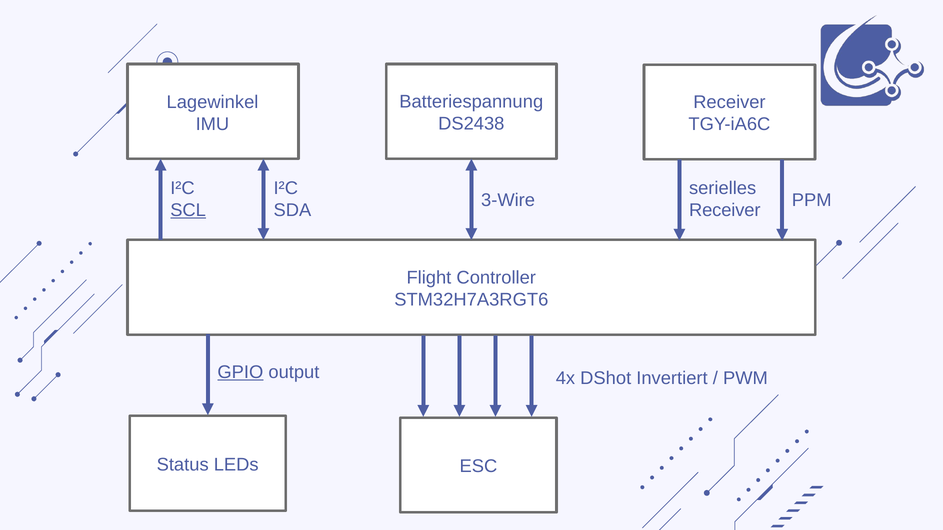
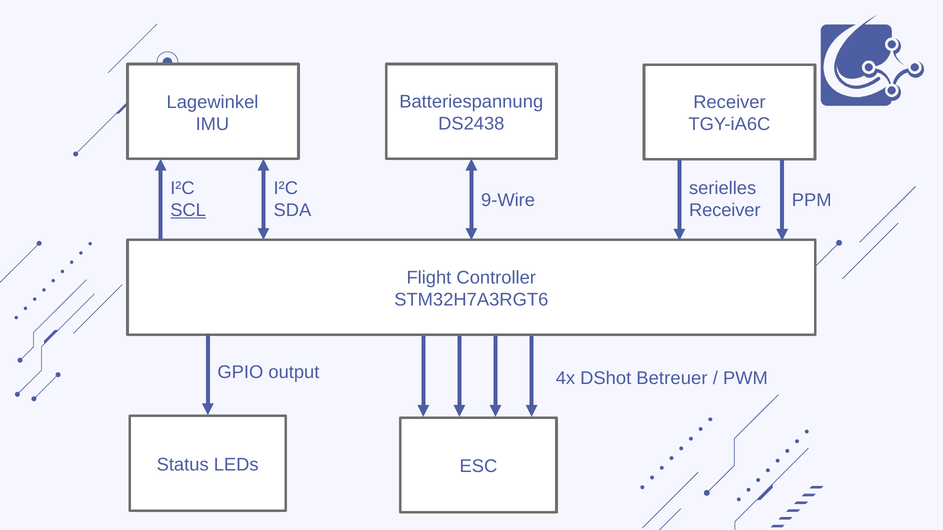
3-Wire: 3-Wire -> 9-Wire
GPIO underline: present -> none
Invertiert: Invertiert -> Betreuer
